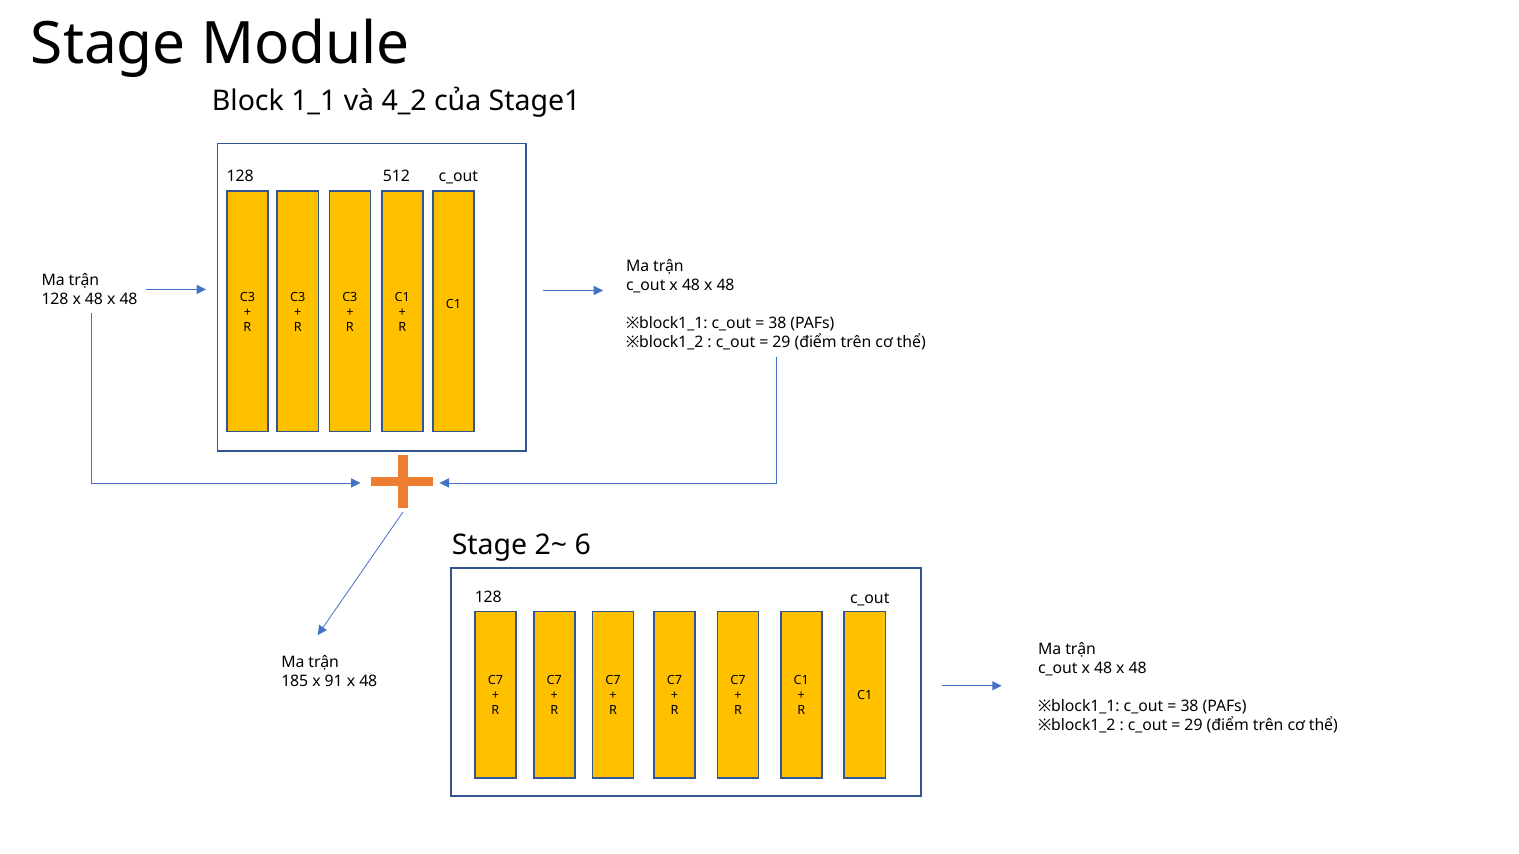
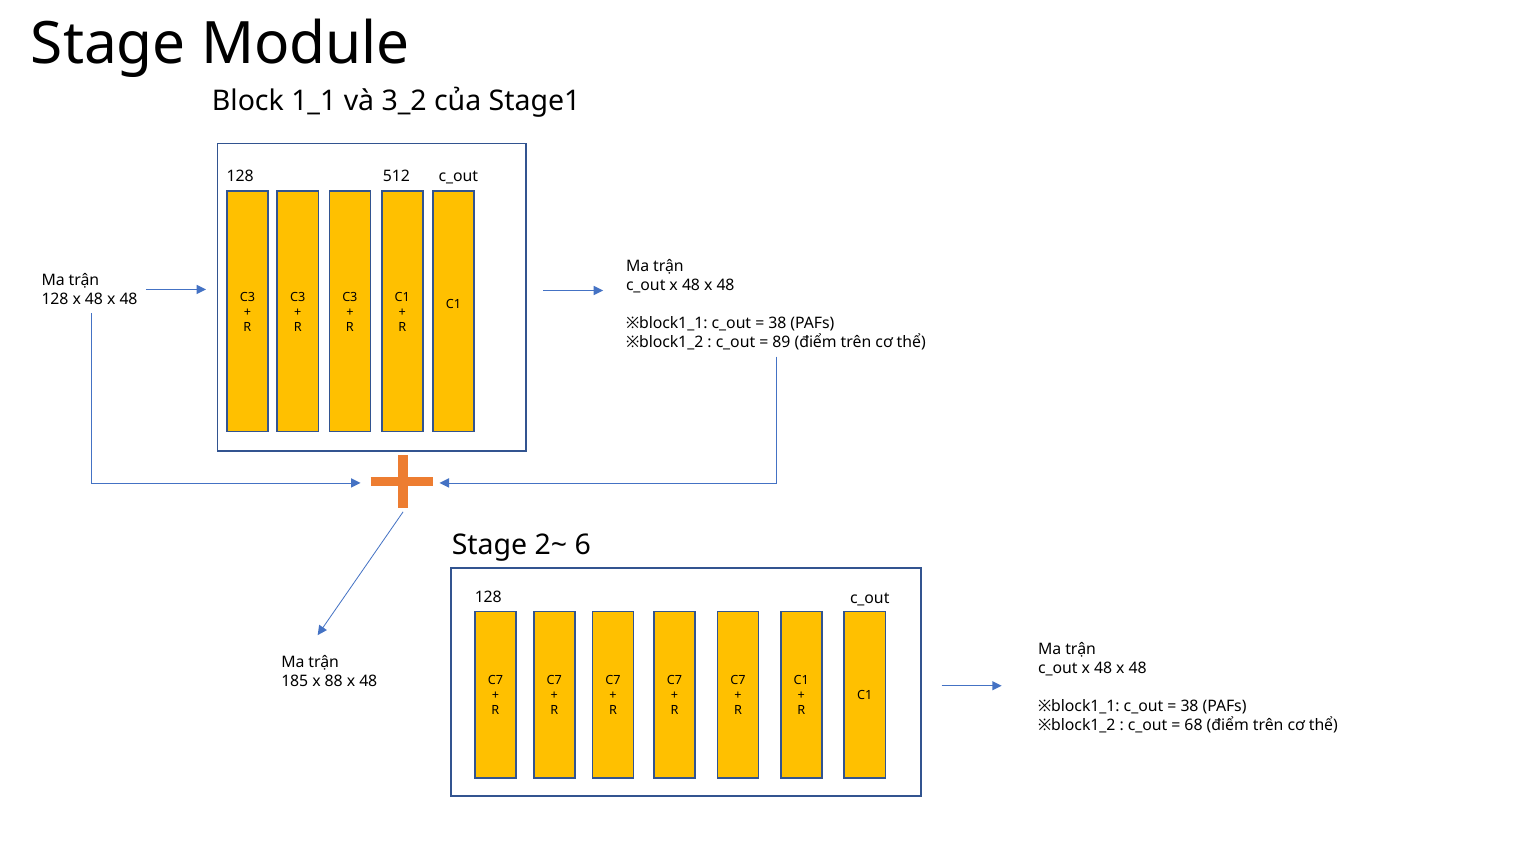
4_2: 4_2 -> 3_2
29 at (781, 343): 29 -> 89
91: 91 -> 88
29 at (1194, 726): 29 -> 68
